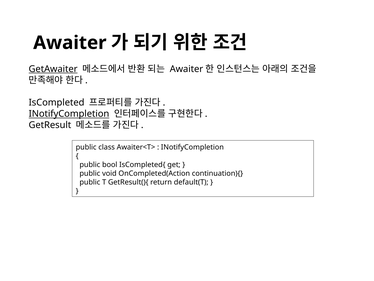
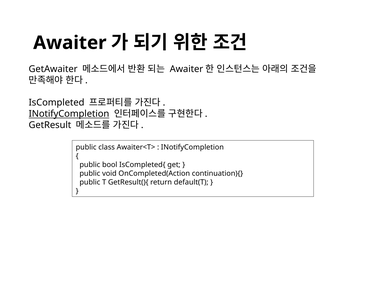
GetAwaiter underline: present -> none
